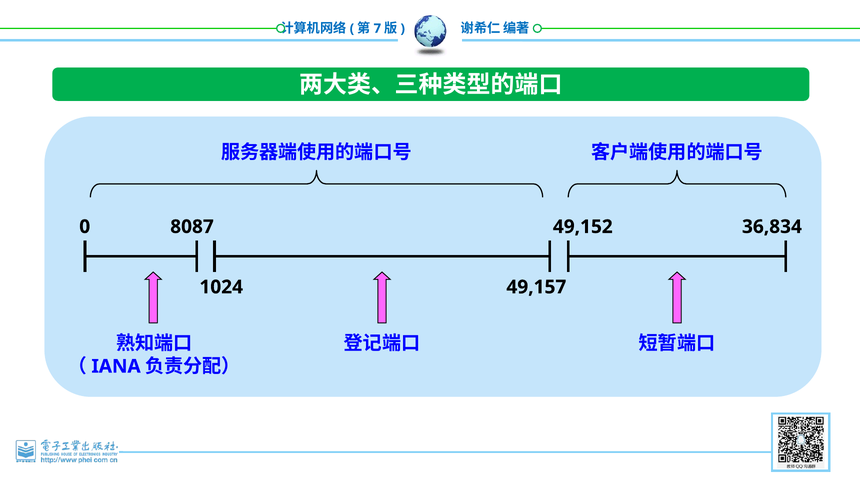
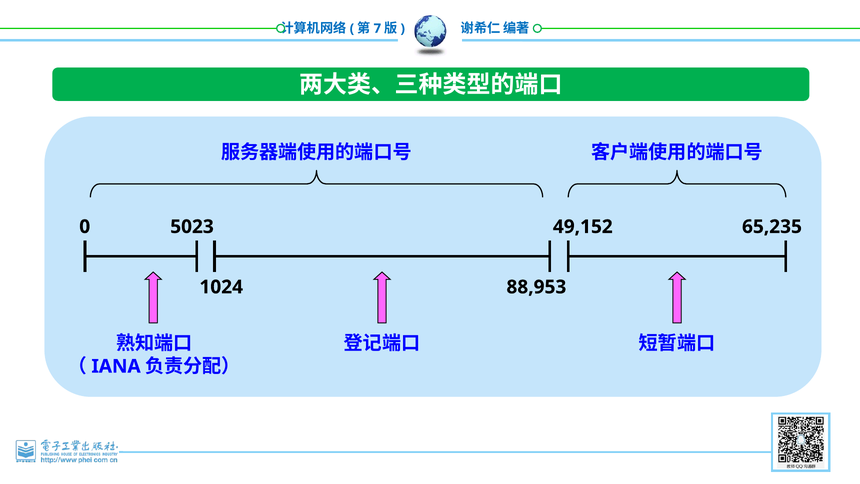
8087: 8087 -> 5023
36,834: 36,834 -> 65,235
49,157: 49,157 -> 88,953
